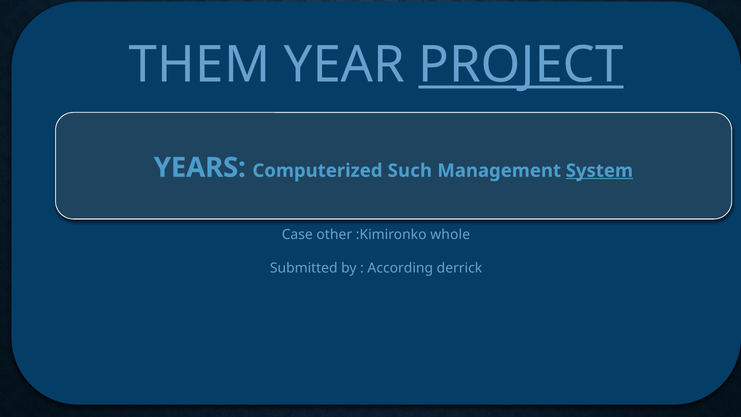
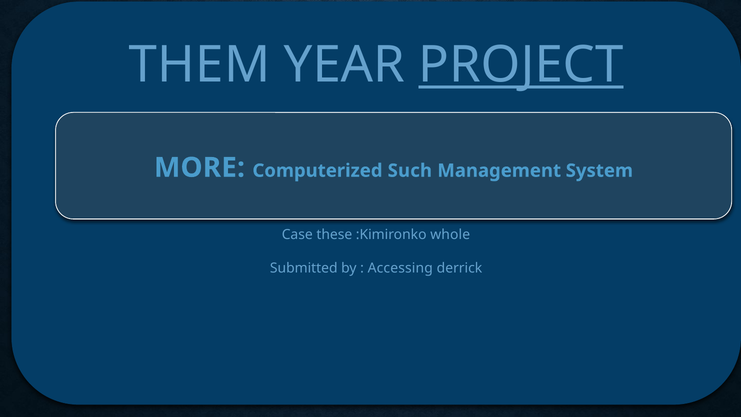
YEARS: YEARS -> MORE
System underline: present -> none
other: other -> these
According: According -> Accessing
